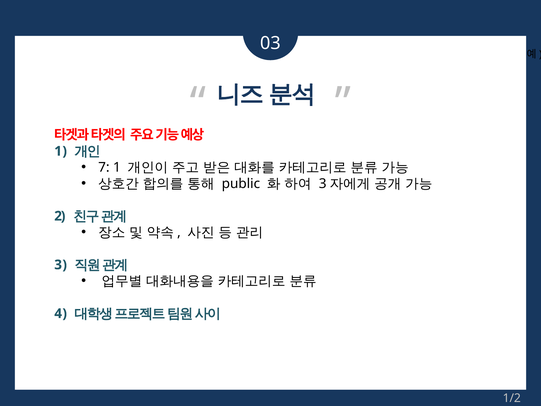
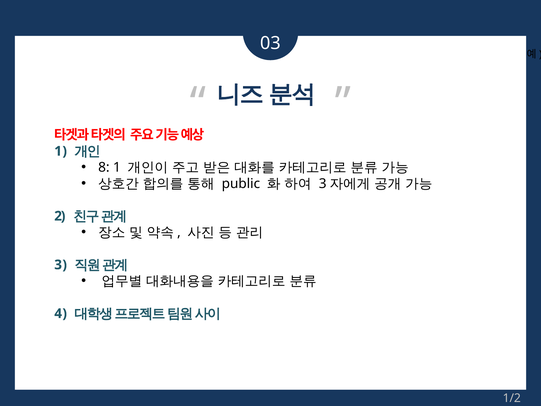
7: 7 -> 8
